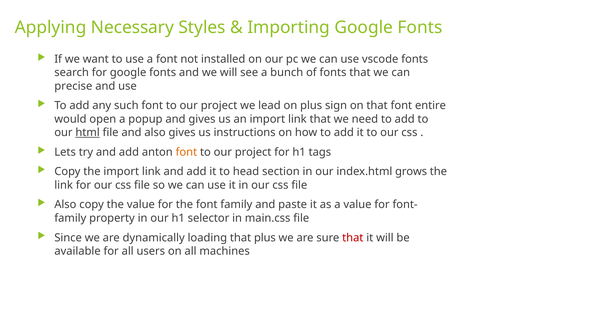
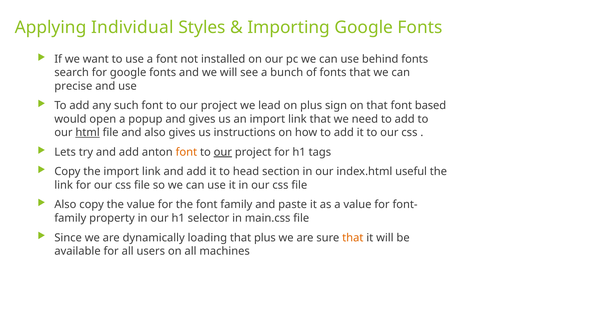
Necessary: Necessary -> Individual
vscode: vscode -> behind
entire: entire -> based
our at (223, 152) underline: none -> present
grows: grows -> useful
that at (353, 238) colour: red -> orange
